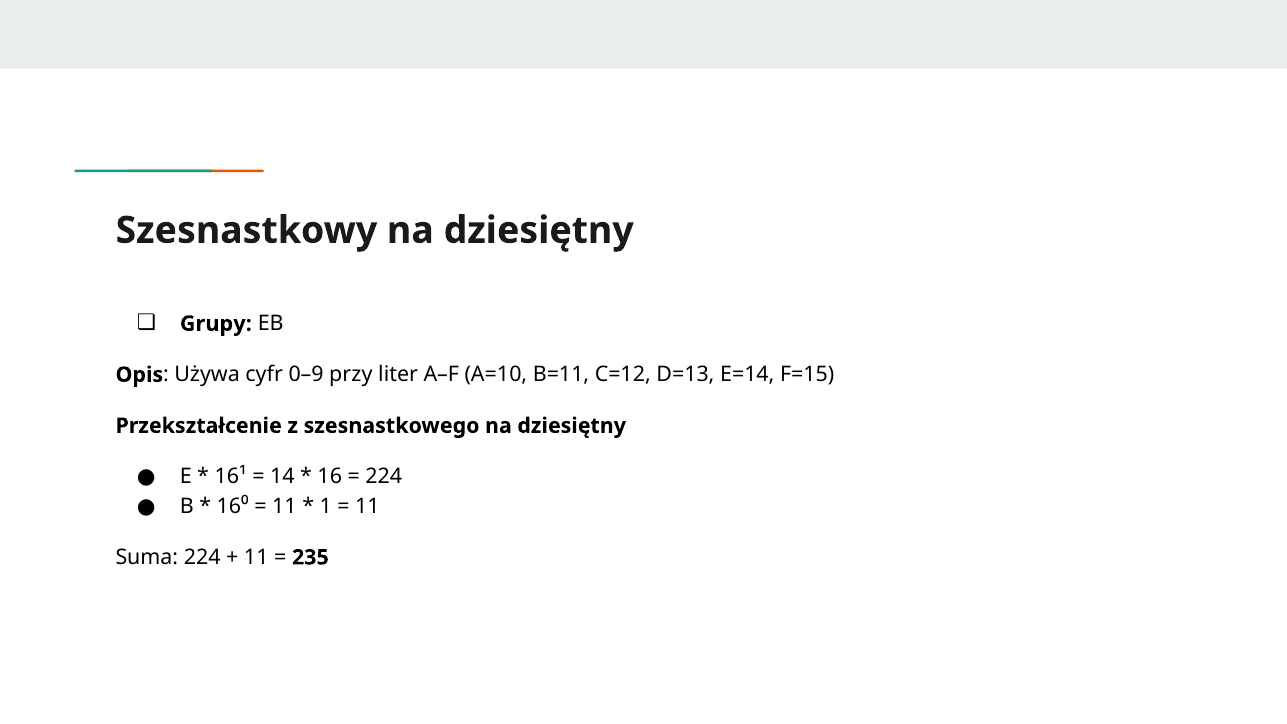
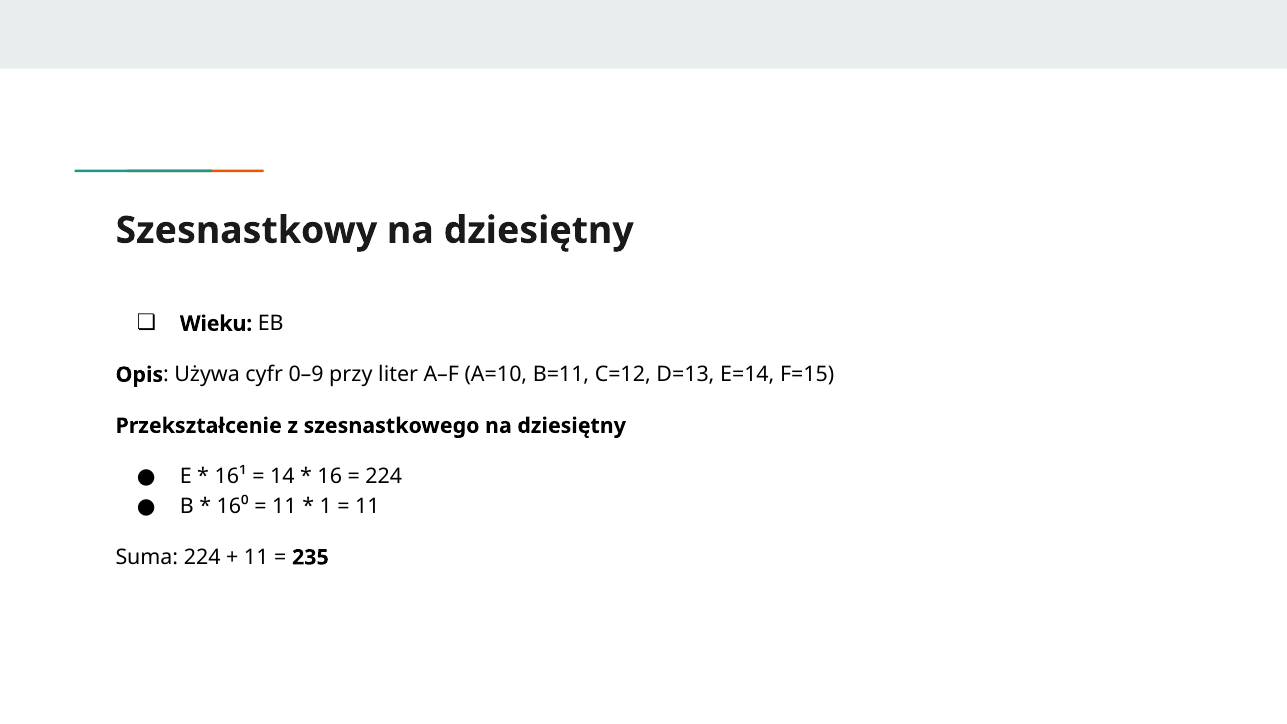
Grupy: Grupy -> Wieku
